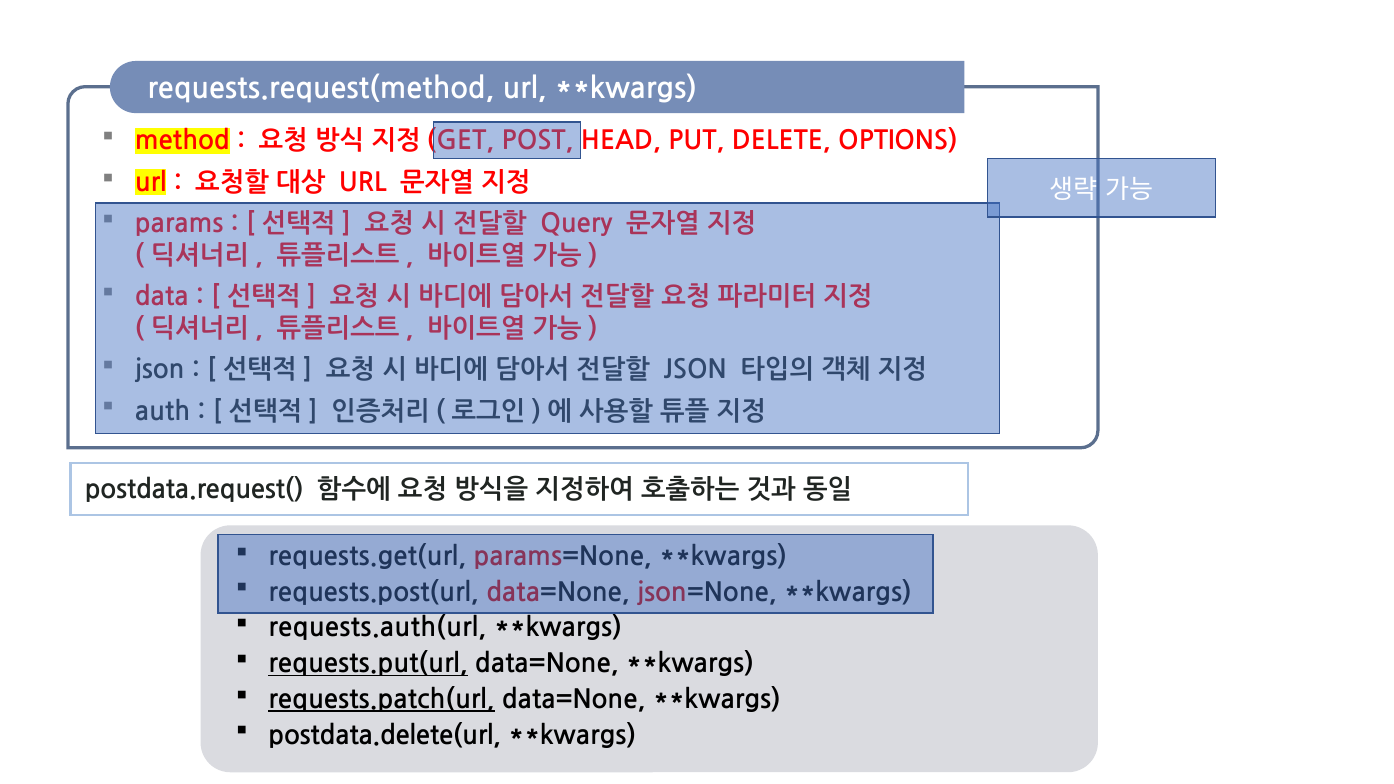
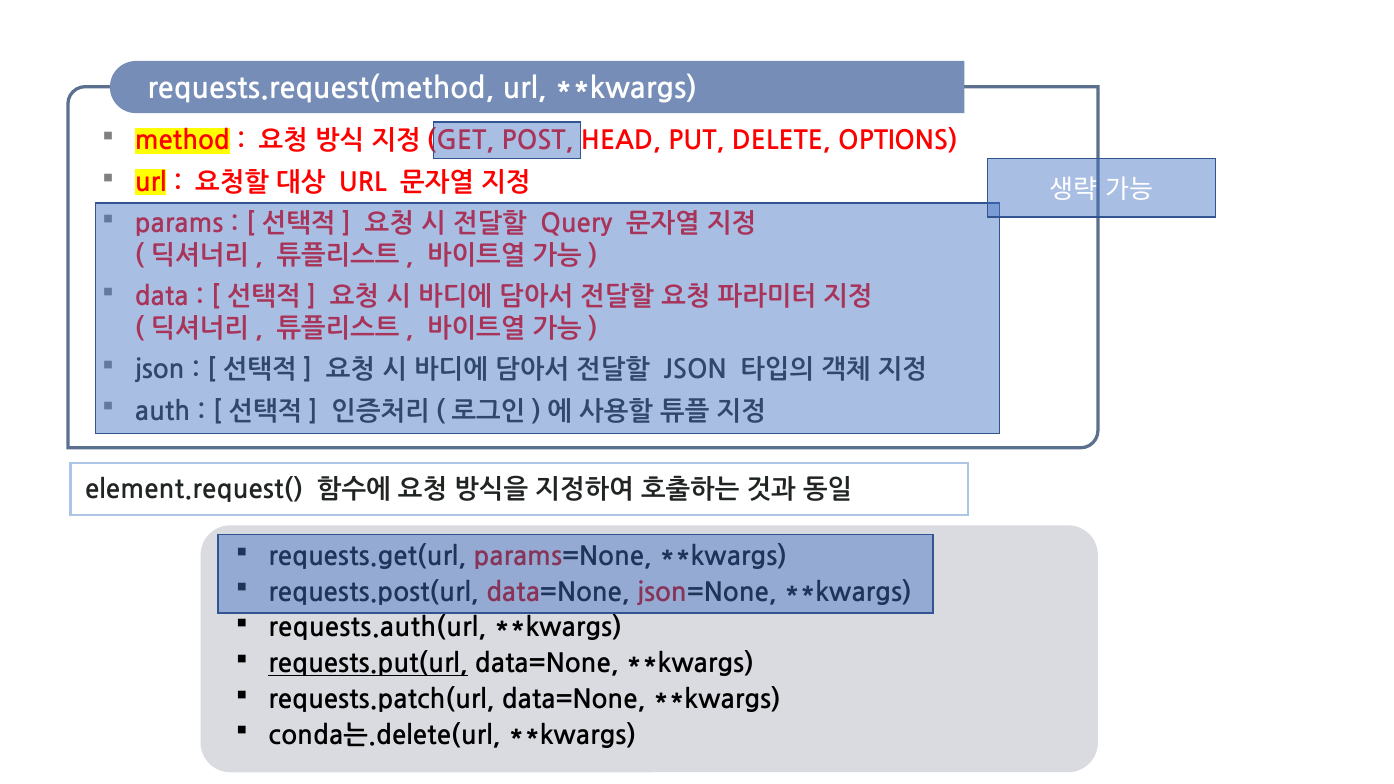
postdata.request(: postdata.request( -> element.request(
requests.patch(url underline: present -> none
postdata.delete(url: postdata.delete(url -> conda는.delete(url
